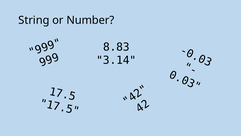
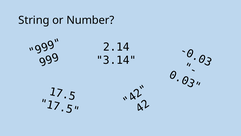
8.83: 8.83 -> 2.14
